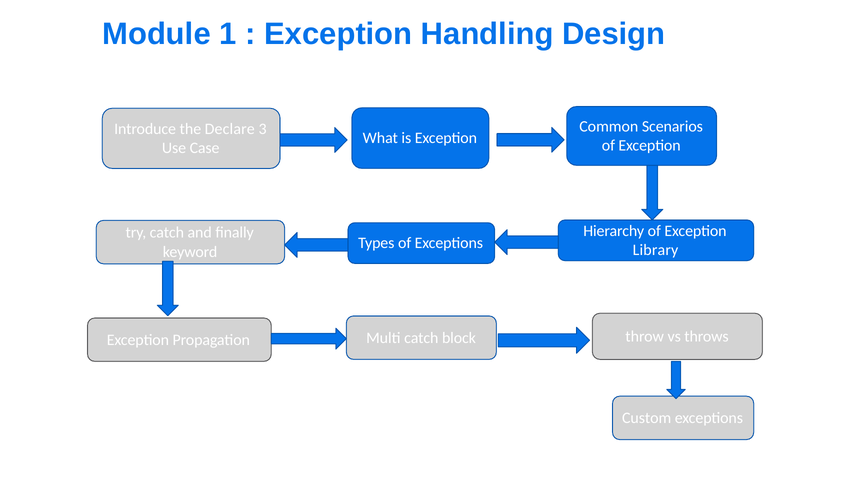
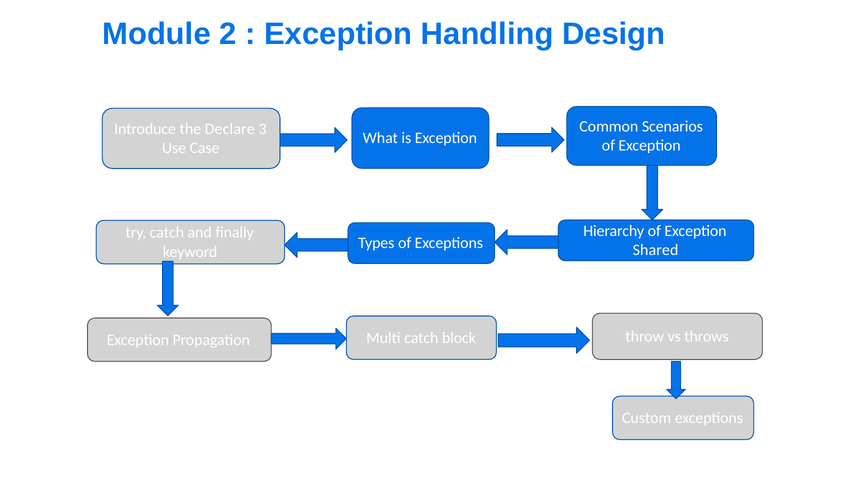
1: 1 -> 2
Library: Library -> Shared
